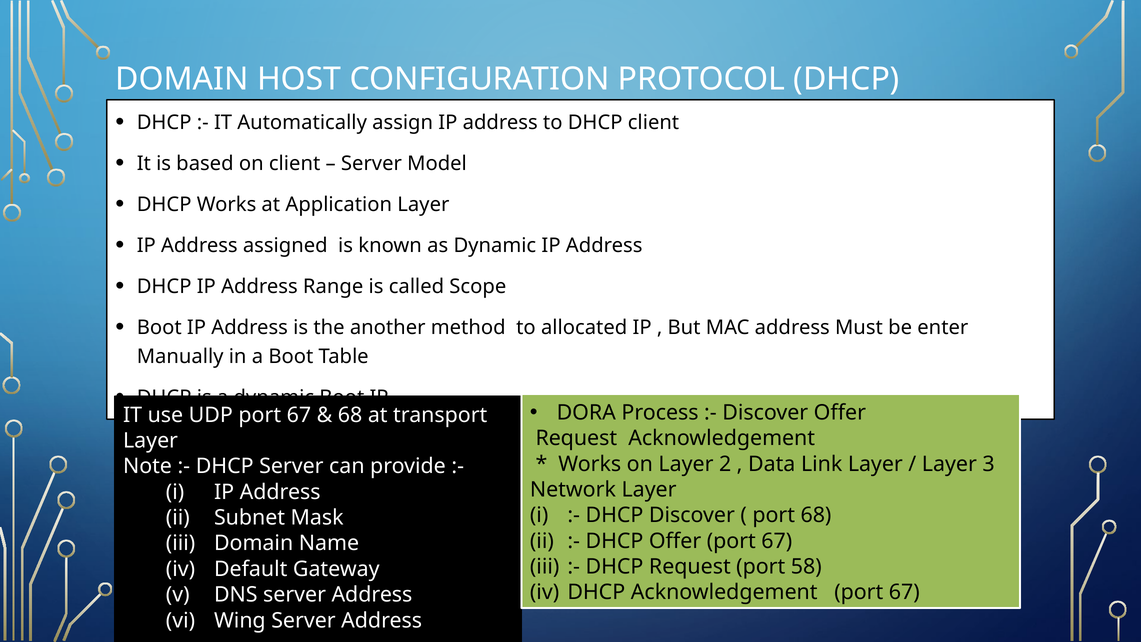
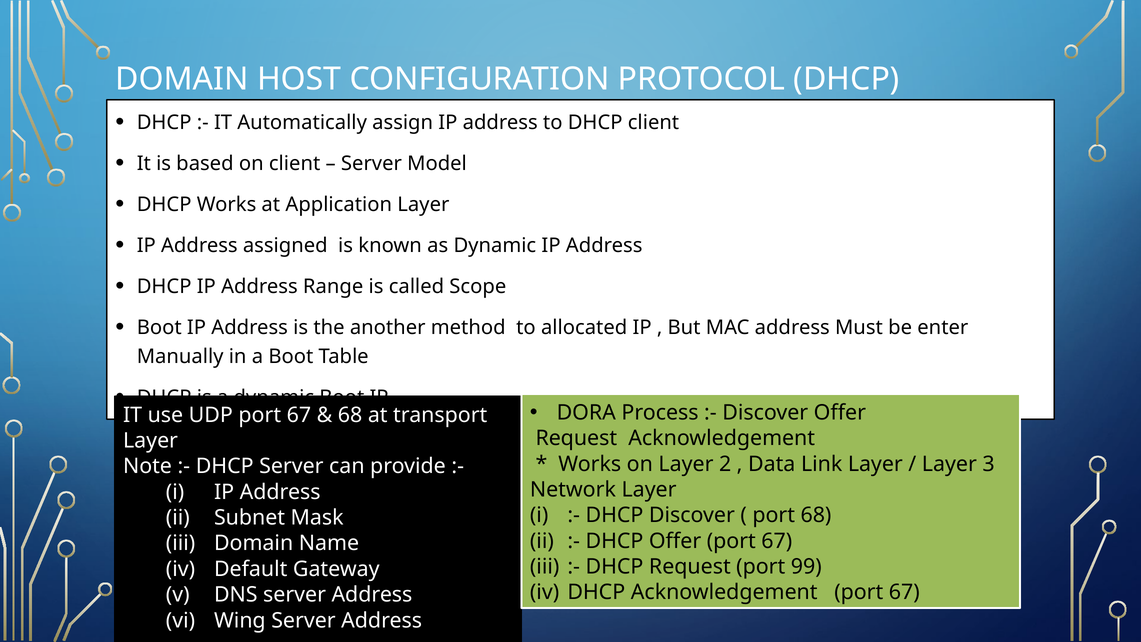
58: 58 -> 99
